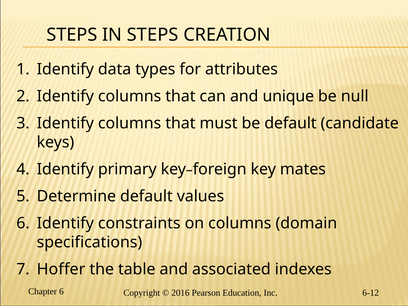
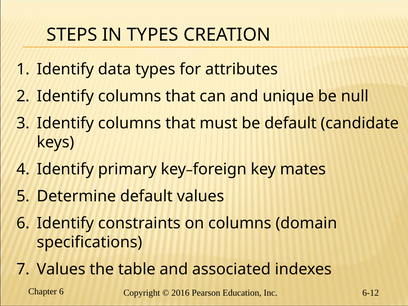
IN STEPS: STEPS -> TYPES
Hoffer at (61, 269): Hoffer -> Values
